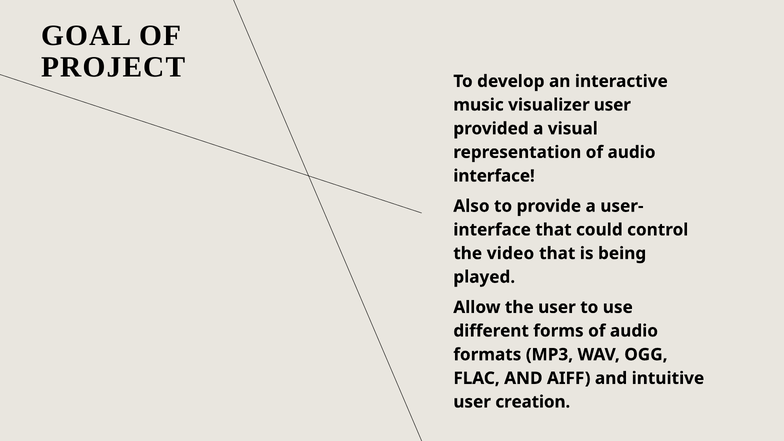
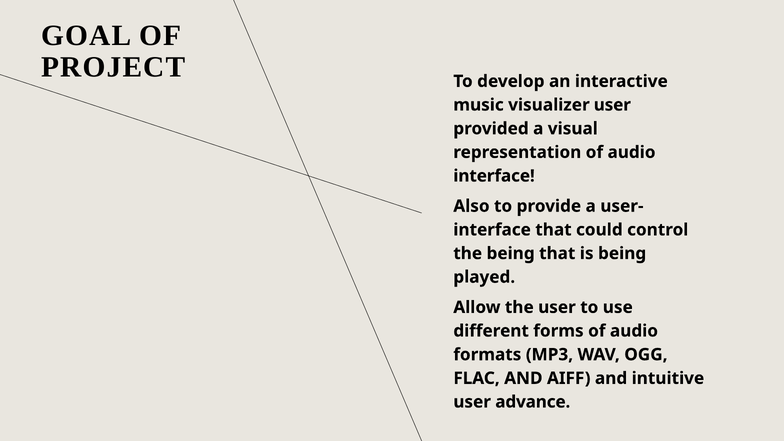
the video: video -> being
creation: creation -> advance
